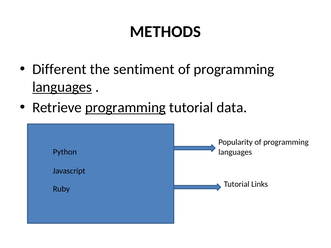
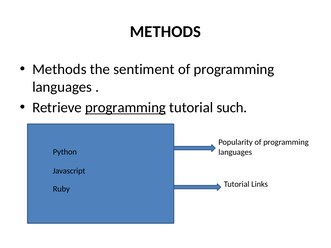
Different at (59, 69): Different -> Methods
languages at (62, 87) underline: present -> none
data: data -> such
